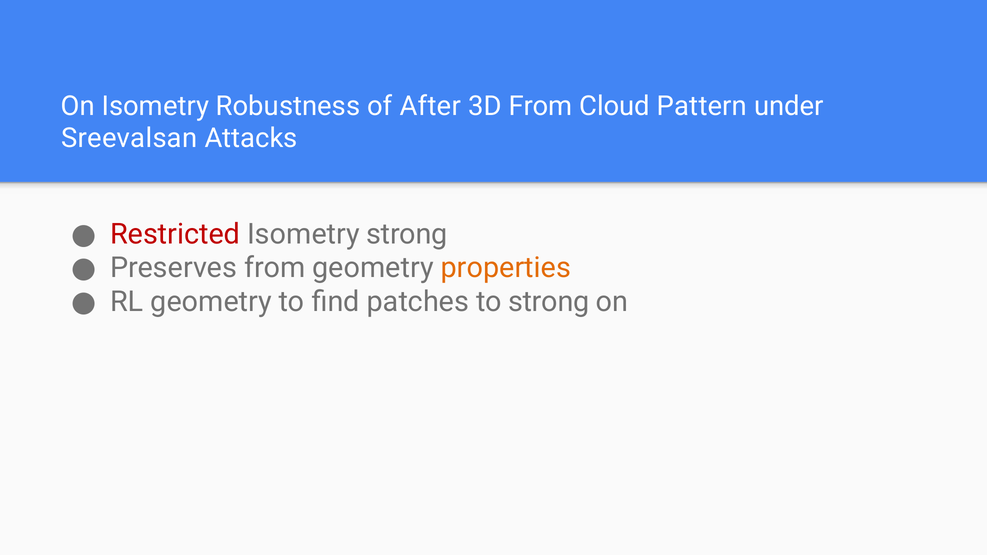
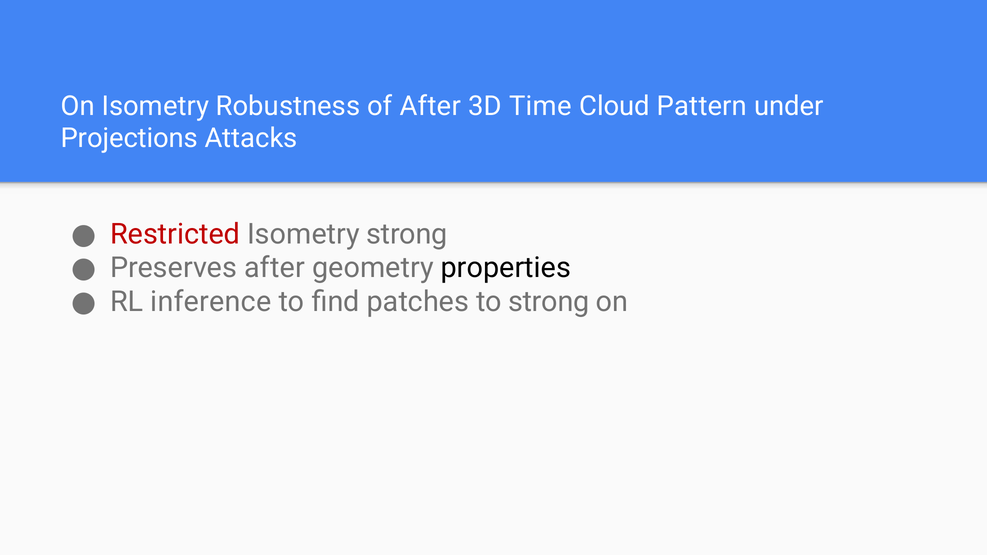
3D From: From -> Time
Sreevalsan: Sreevalsan -> Projections
Preserves from: from -> after
properties colour: orange -> black
RL geometry: geometry -> inference
